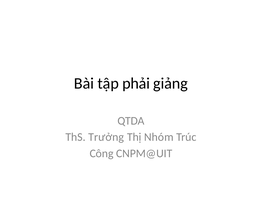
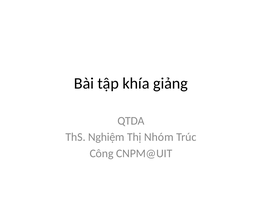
phải: phải -> khía
Trưởng: Trưởng -> Nghiệm
